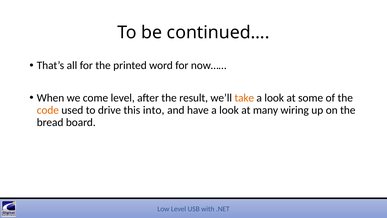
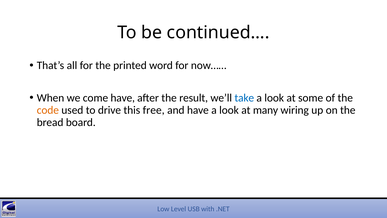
come level: level -> have
take colour: orange -> blue
into: into -> free
